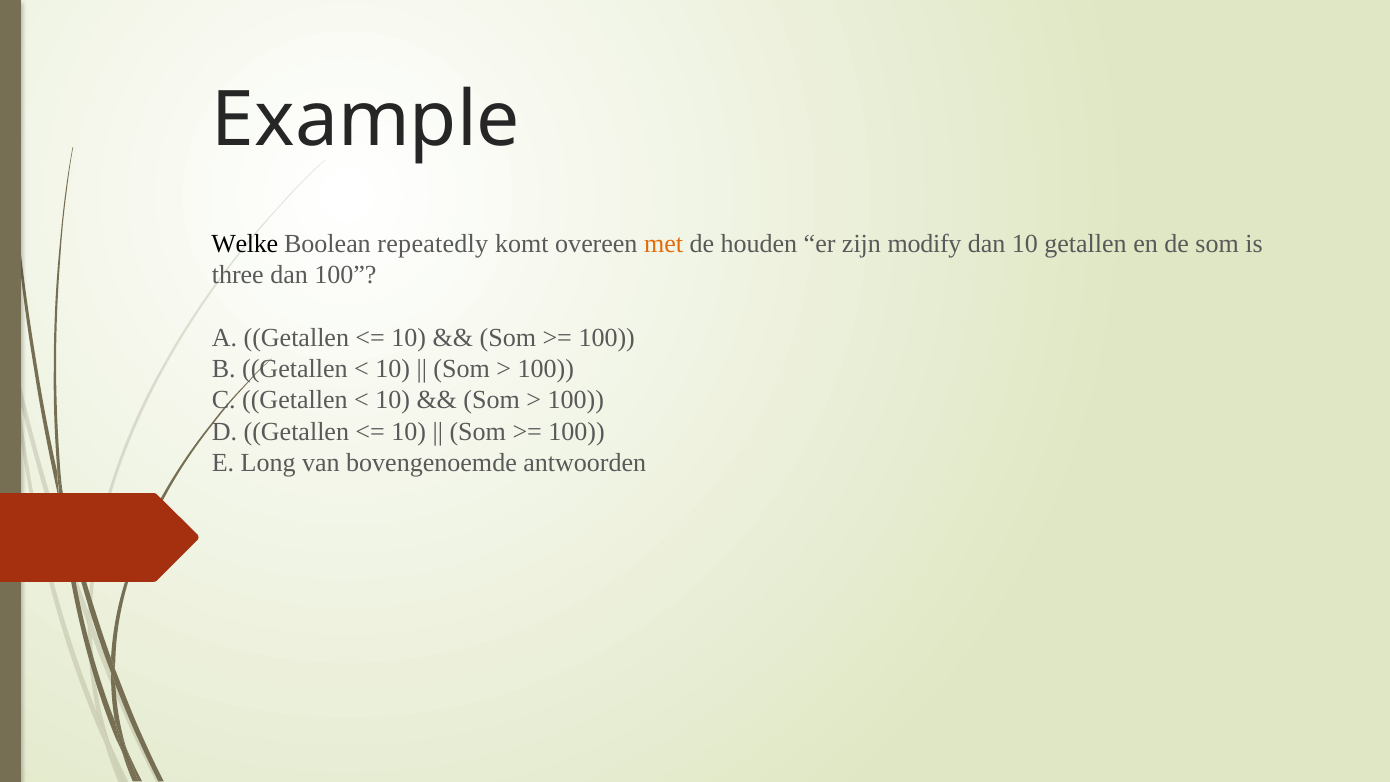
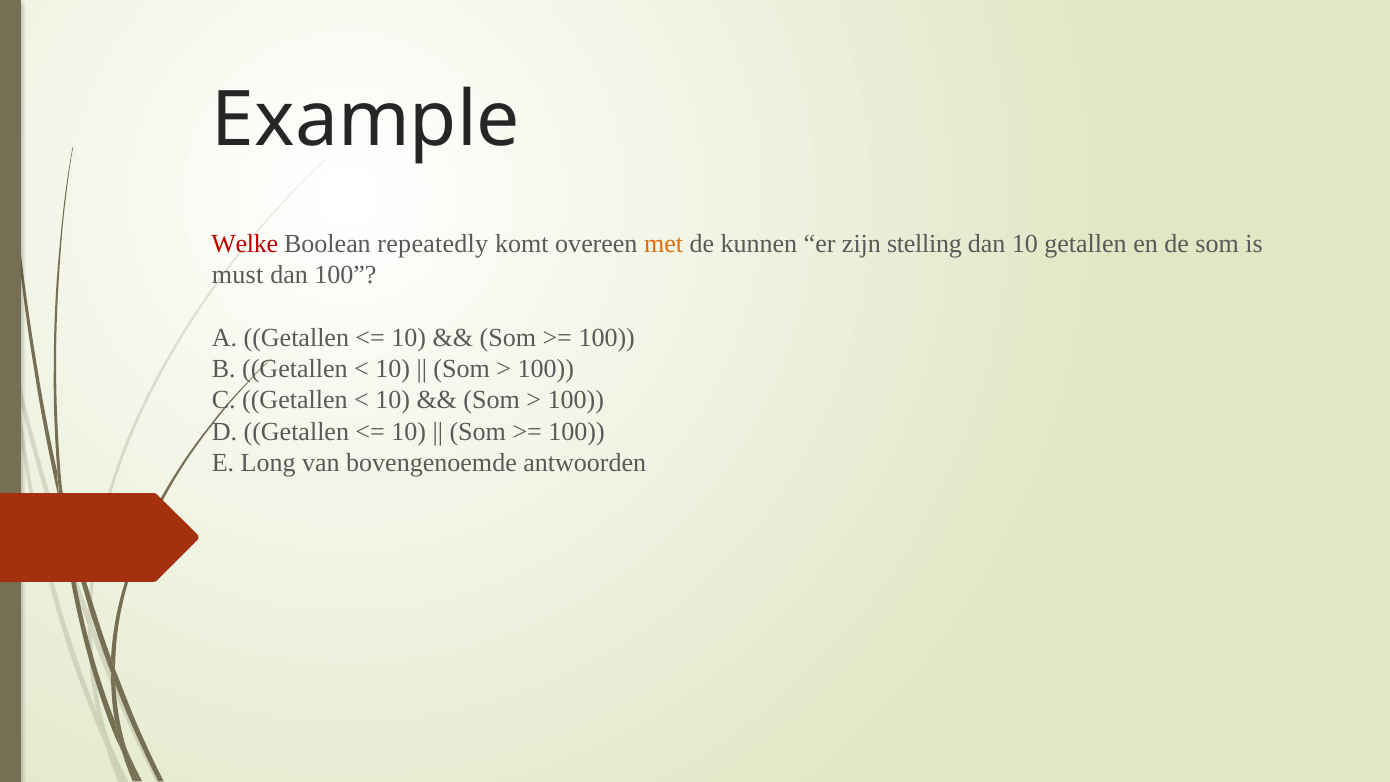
Welke colour: black -> red
houden: houden -> kunnen
modify: modify -> stelling
three: three -> must
